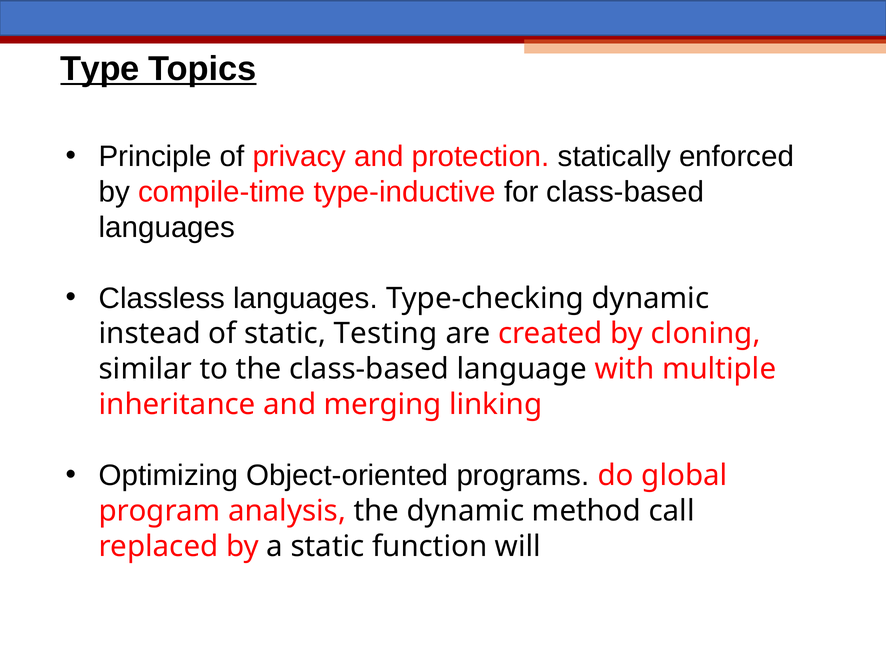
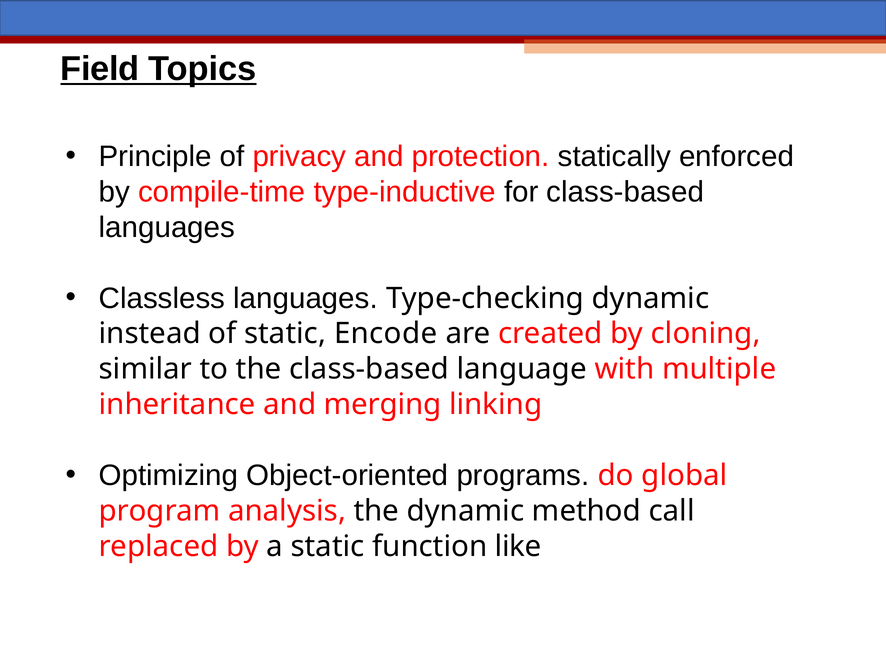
Type: Type -> Field
Testing: Testing -> Encode
will: will -> like
